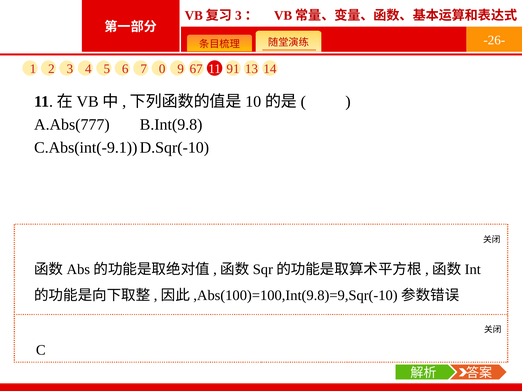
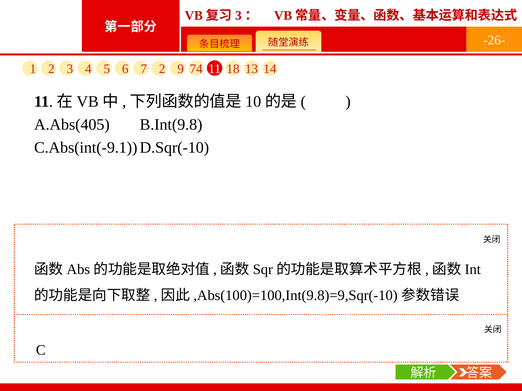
7 0: 0 -> 2
67: 67 -> 74
91: 91 -> 18
A.Abs(777: A.Abs(777 -> A.Abs(405
